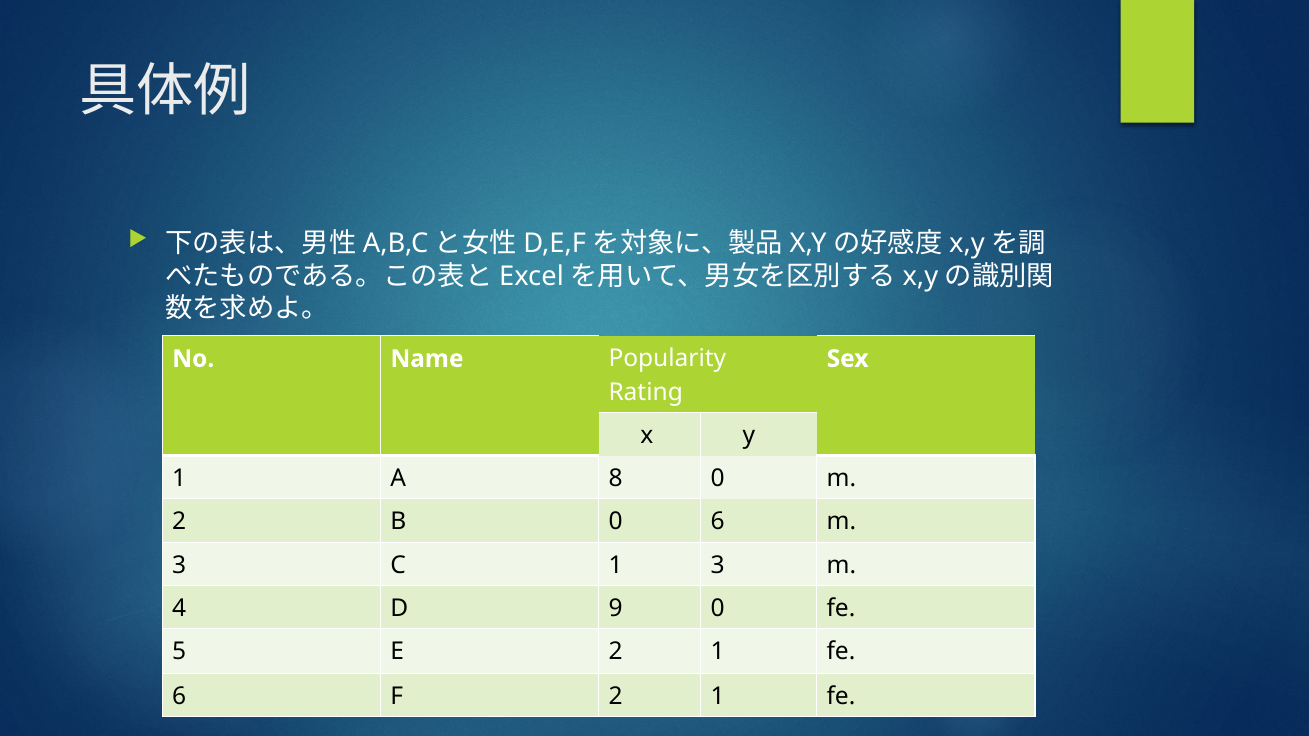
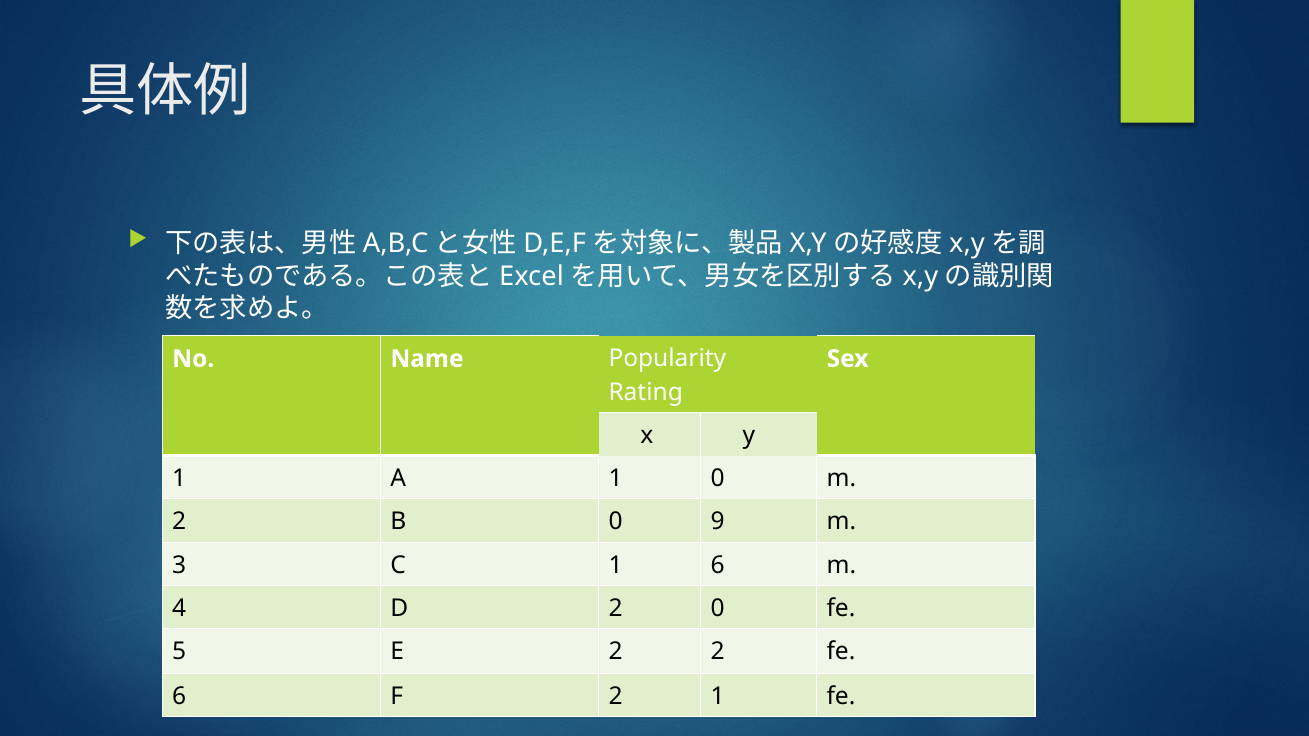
A 8: 8 -> 1
0 6: 6 -> 9
1 3: 3 -> 6
D 9: 9 -> 2
E 2 1: 1 -> 2
